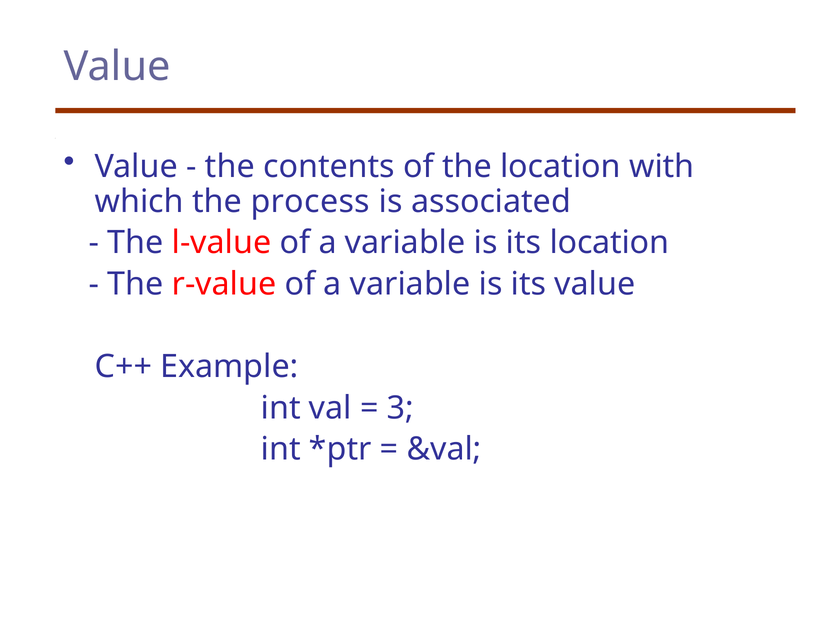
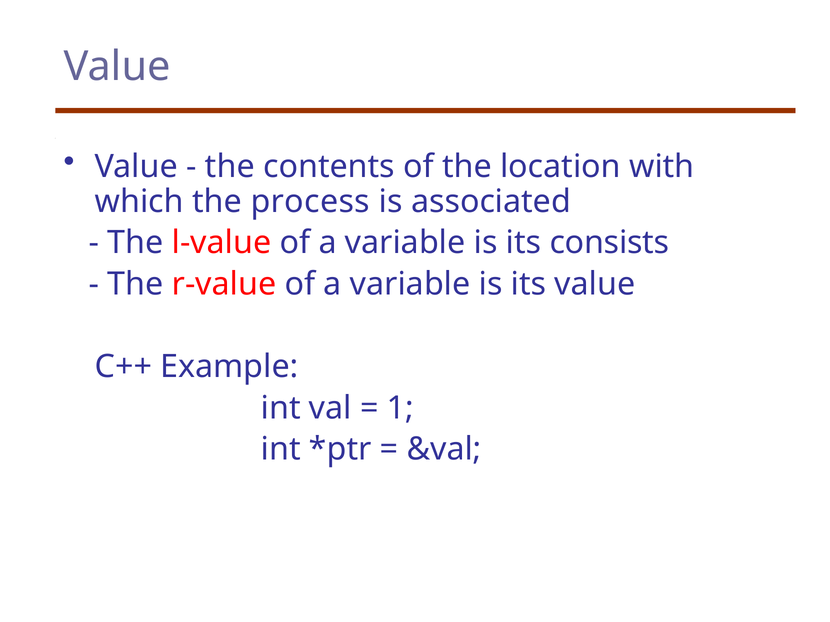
its location: location -> consists
3: 3 -> 1
